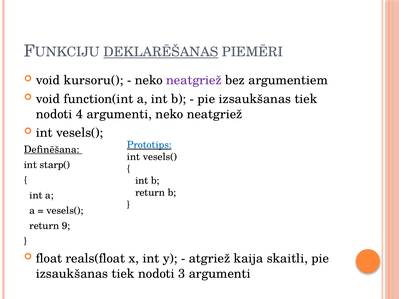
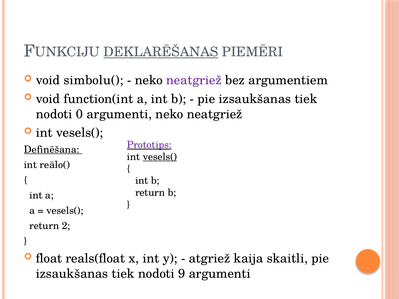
kursoru(: kursoru( -> simbolu(
4: 4 -> 0
Prototips colour: blue -> purple
vesels( at (160, 157) underline: none -> present
starp(: starp( -> reālo(
9: 9 -> 2
3: 3 -> 9
